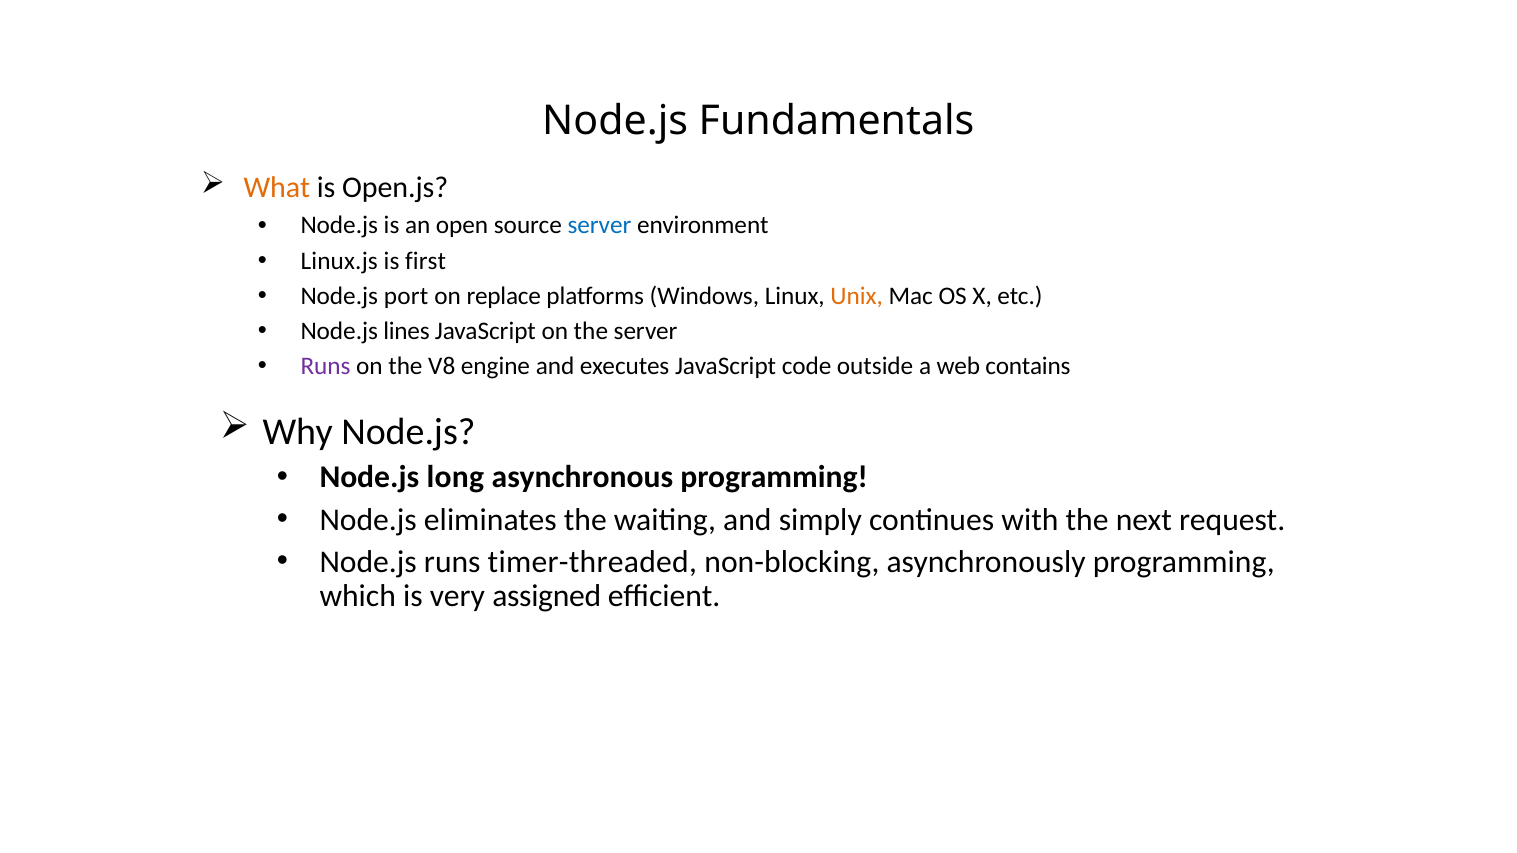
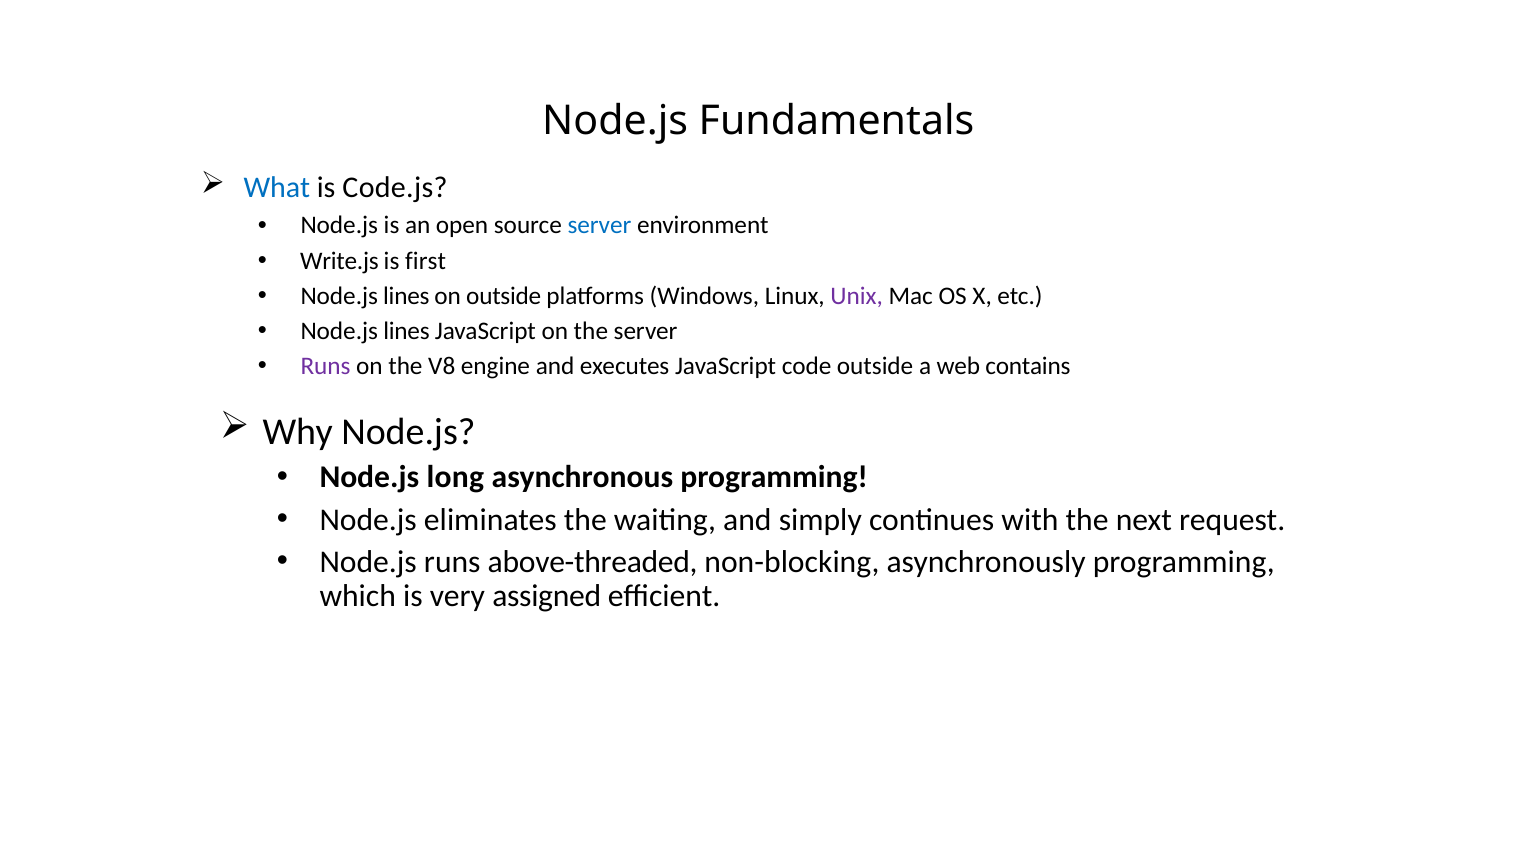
What colour: orange -> blue
Open.js: Open.js -> Code.js
Linux.js: Linux.js -> Write.js
port at (406, 296): port -> lines
on replace: replace -> outside
Unix colour: orange -> purple
timer-threaded: timer-threaded -> above-threaded
